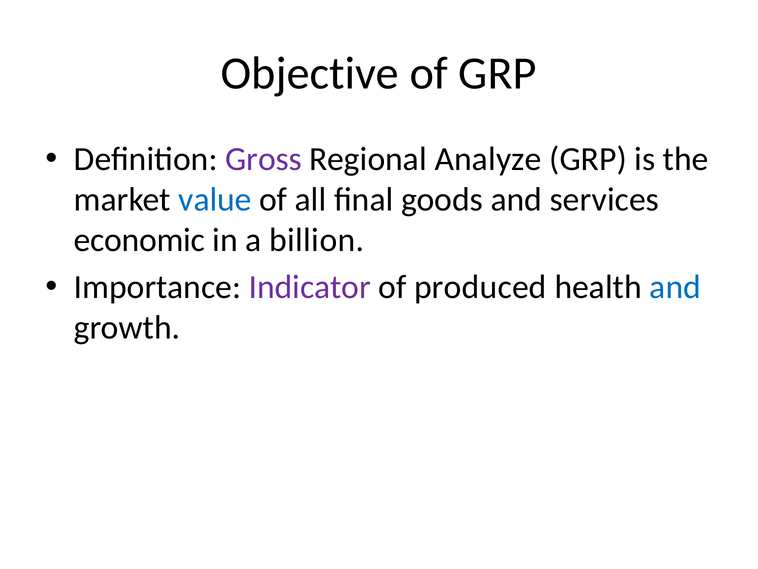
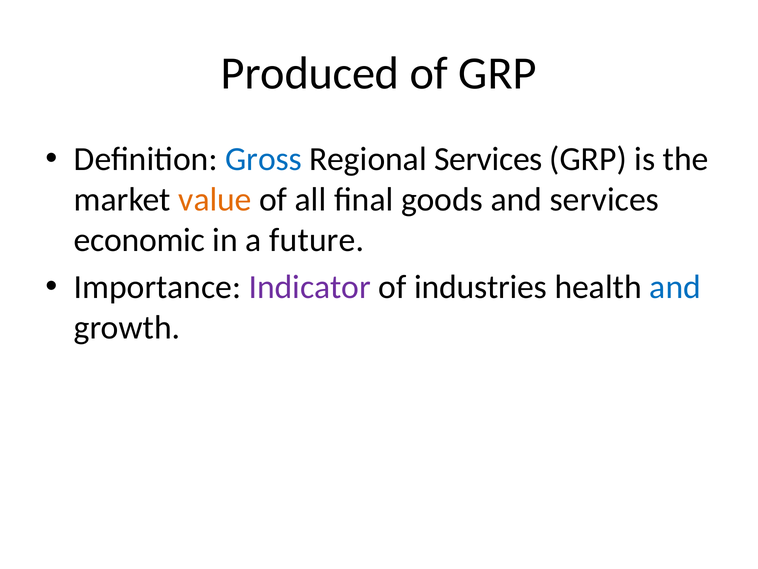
Objective: Objective -> Produced
Gross colour: purple -> blue
Regional Analyze: Analyze -> Services
value colour: blue -> orange
billion: billion -> future
produced: produced -> industries
